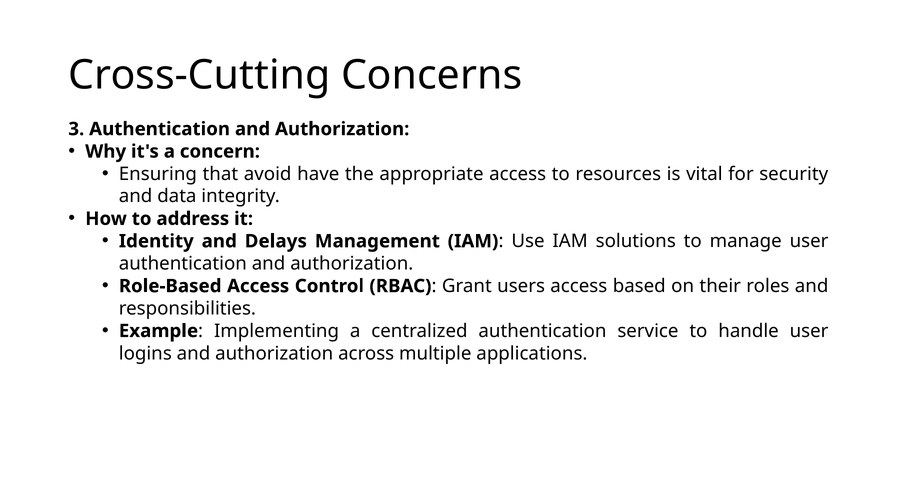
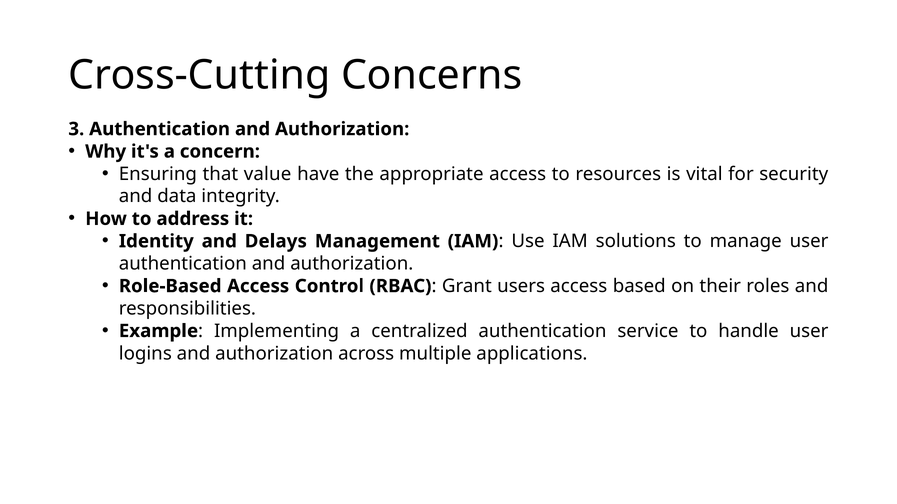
avoid: avoid -> value
